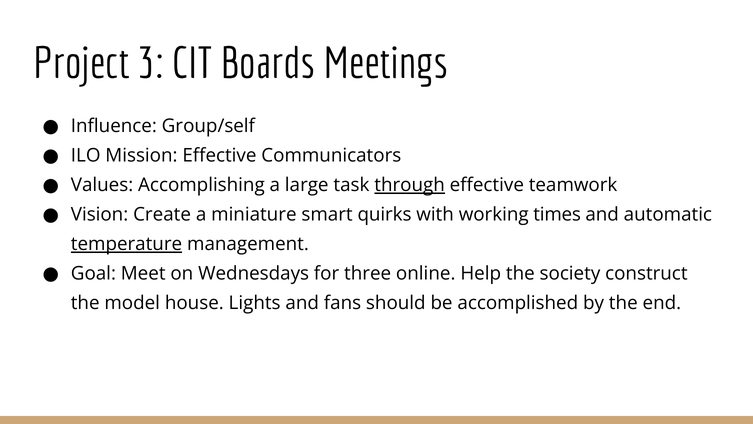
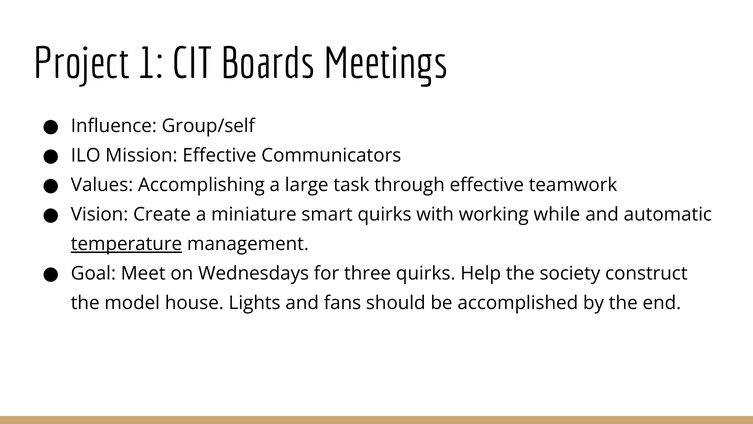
3: 3 -> 1
through underline: present -> none
times: times -> while
three online: online -> quirks
